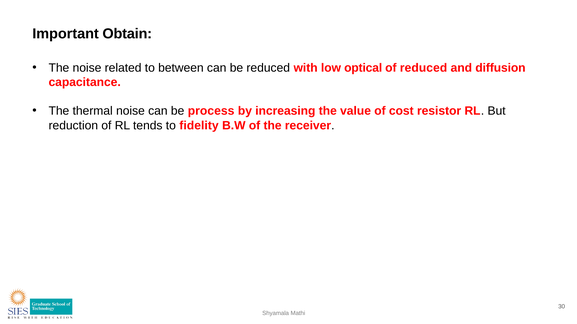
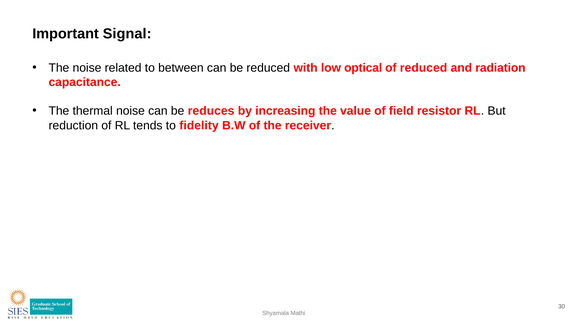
Obtain: Obtain -> Signal
diffusion: diffusion -> radiation
process: process -> reduces
cost: cost -> field
